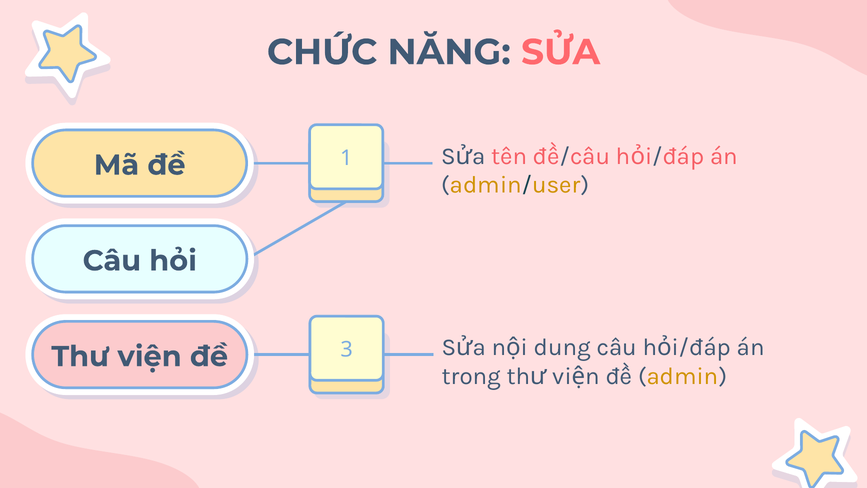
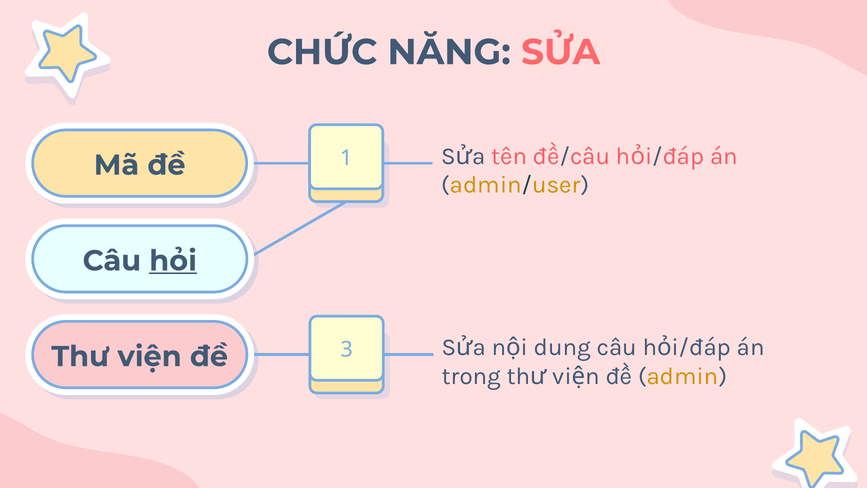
hỏi underline: none -> present
